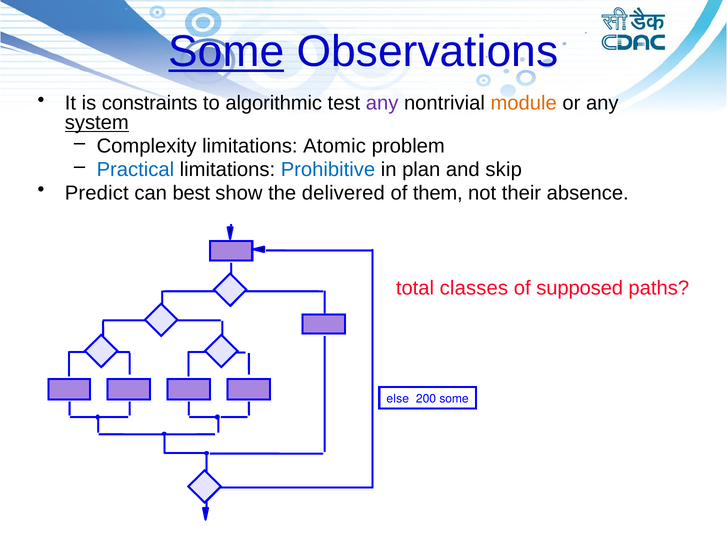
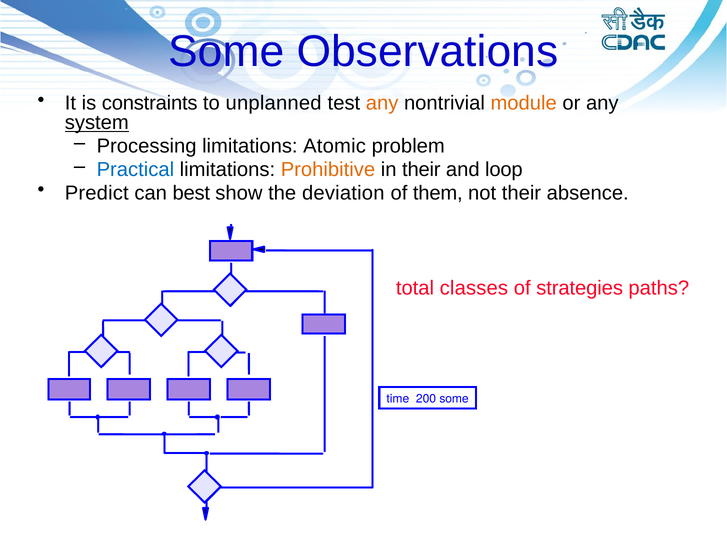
Some at (226, 52) underline: present -> none
algorithmic: algorithmic -> unplanned
any at (382, 103) colour: purple -> orange
Complexity: Complexity -> Processing
Prohibitive colour: blue -> orange
in plan: plan -> their
skip: skip -> loop
delivered: delivered -> deviation
supposed: supposed -> strategies
else: else -> time
